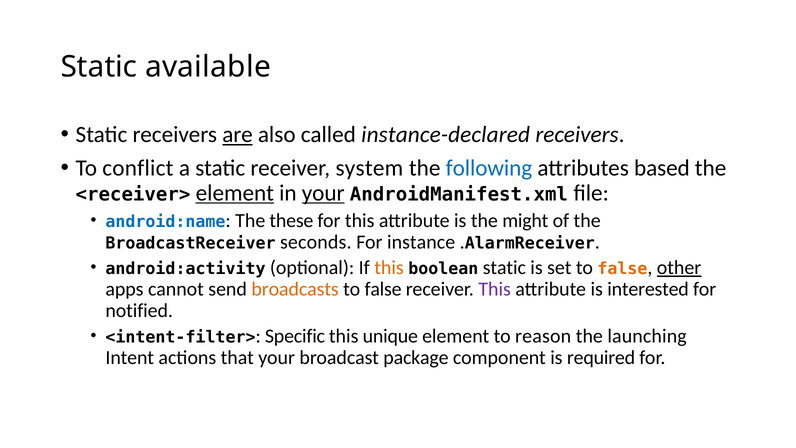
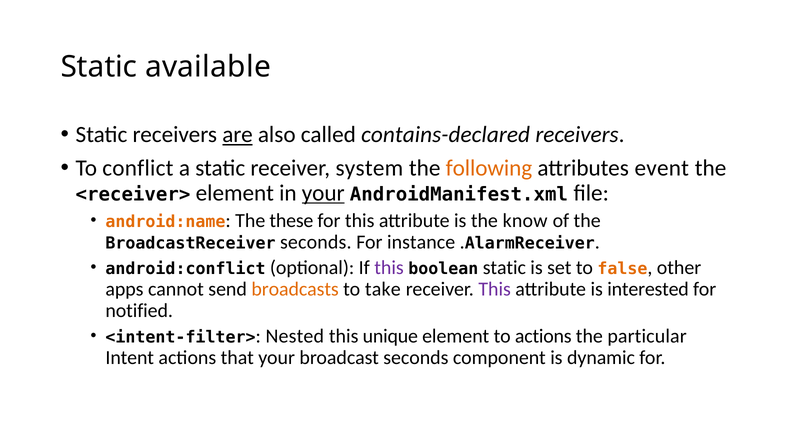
instance-declared: instance-declared -> contains-declared
following colour: blue -> orange
based: based -> event
element at (235, 193) underline: present -> none
android:name colour: blue -> orange
might: might -> know
android:activity: android:activity -> android:conflict
this at (389, 267) colour: orange -> purple
other underline: present -> none
false at (383, 289): false -> take
Specific: Specific -> Nested
to reason: reason -> actions
launching: launching -> particular
broadcast package: package -> seconds
required: required -> dynamic
